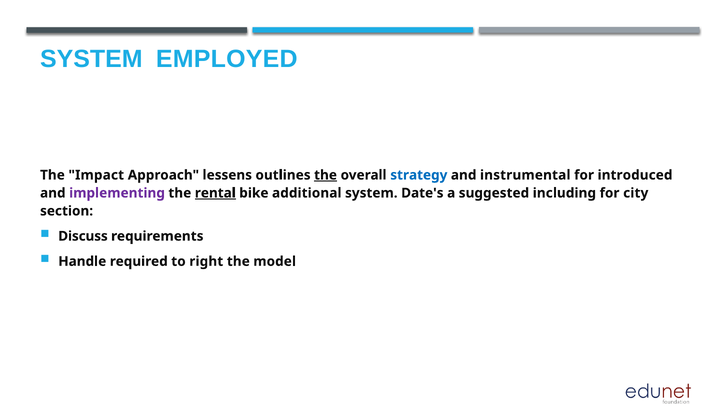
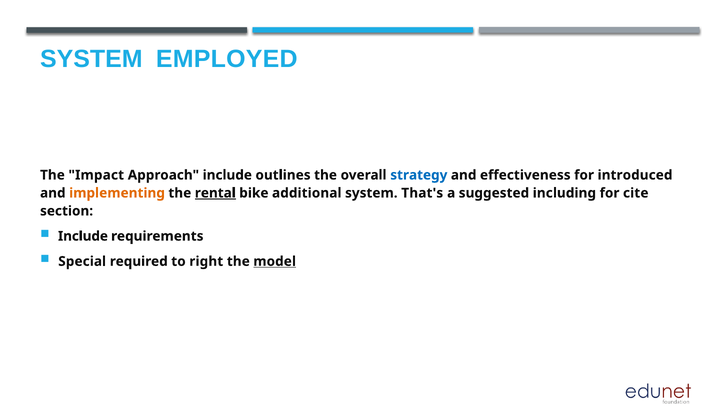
Approach lessens: lessens -> include
the at (326, 175) underline: present -> none
instrumental: instrumental -> effectiveness
implementing colour: purple -> orange
Date's: Date's -> That's
city: city -> cite
Discuss at (83, 236): Discuss -> Include
Handle: Handle -> Special
model underline: none -> present
